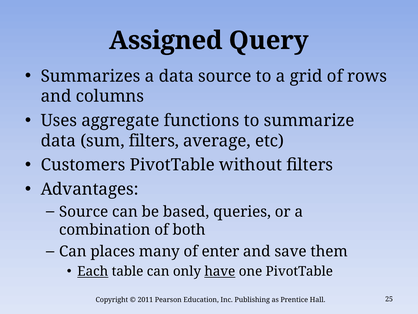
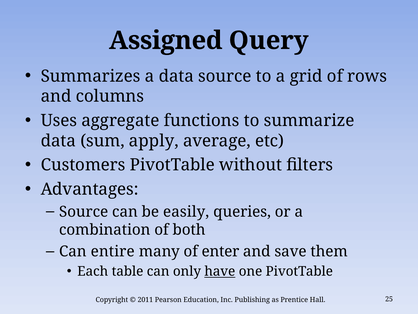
sum filters: filters -> apply
based: based -> easily
places: places -> entire
Each underline: present -> none
